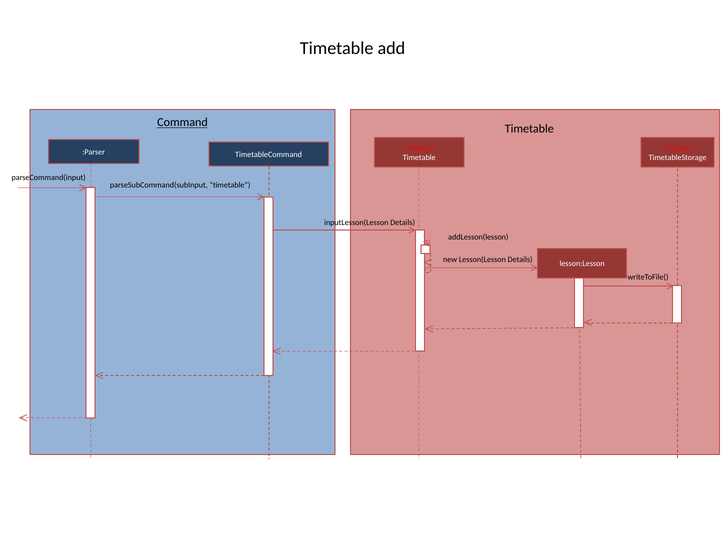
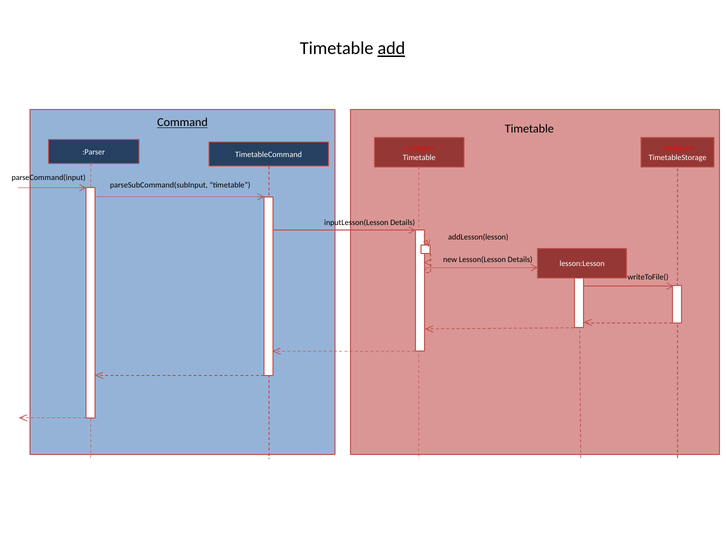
add underline: none -> present
